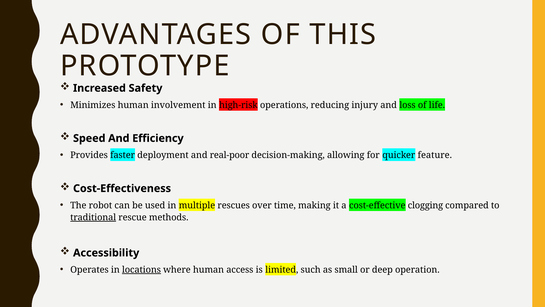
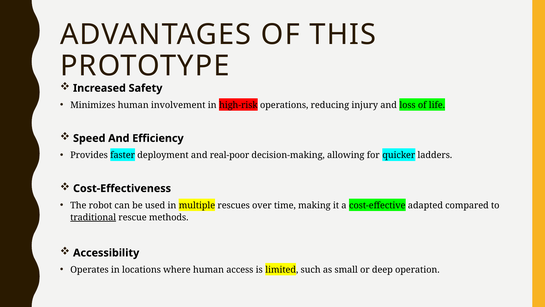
feature: feature -> ladders
clogging: clogging -> adapted
locations underline: present -> none
